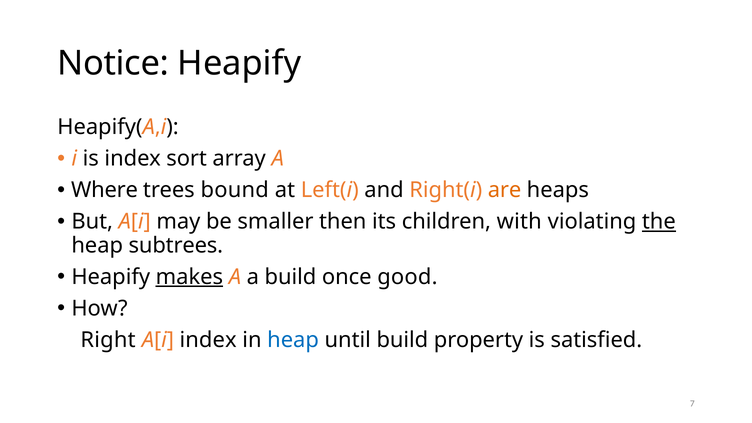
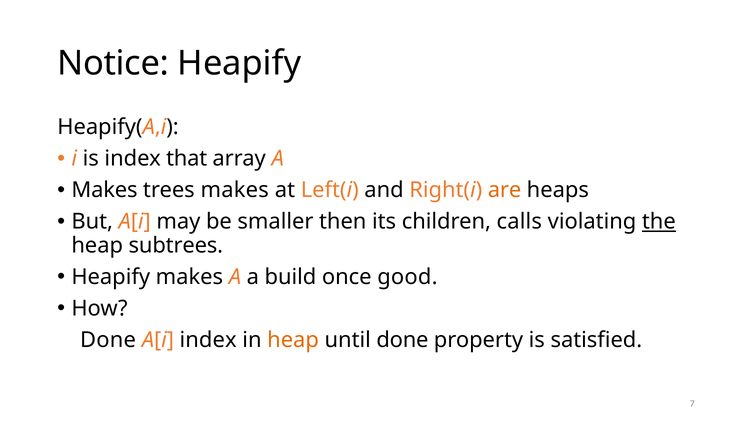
sort: sort -> that
Where at (105, 190): Where -> Makes
trees bound: bound -> makes
with: with -> calls
makes at (189, 277) underline: present -> none
Right at (108, 340): Right -> Done
heap at (293, 340) colour: blue -> orange
until build: build -> done
